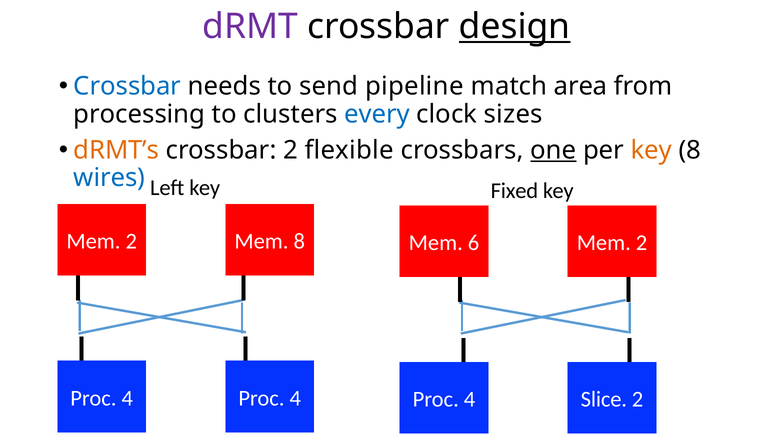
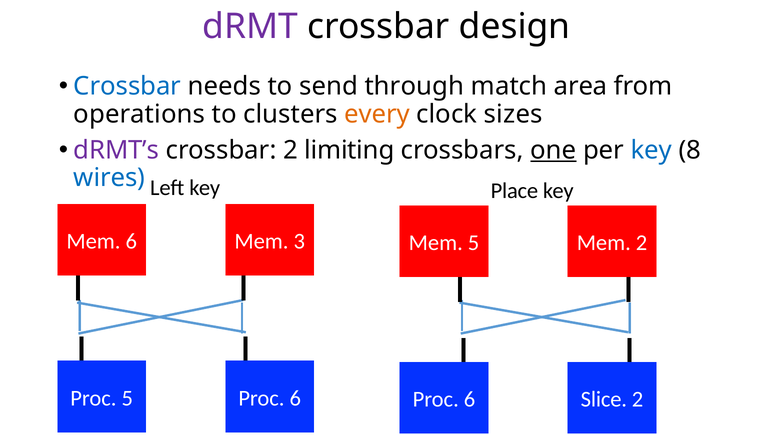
design underline: present -> none
pipeline: pipeline -> through
processing: processing -> operations
every colour: blue -> orange
dRMT’s colour: orange -> purple
flexible: flexible -> limiting
key at (651, 150) colour: orange -> blue
Fixed: Fixed -> Place
2 at (131, 241): 2 -> 6
Mem 8: 8 -> 3
Mem 6: 6 -> 5
4 at (127, 398): 4 -> 5
4 at (295, 398): 4 -> 6
4 at (470, 399): 4 -> 6
